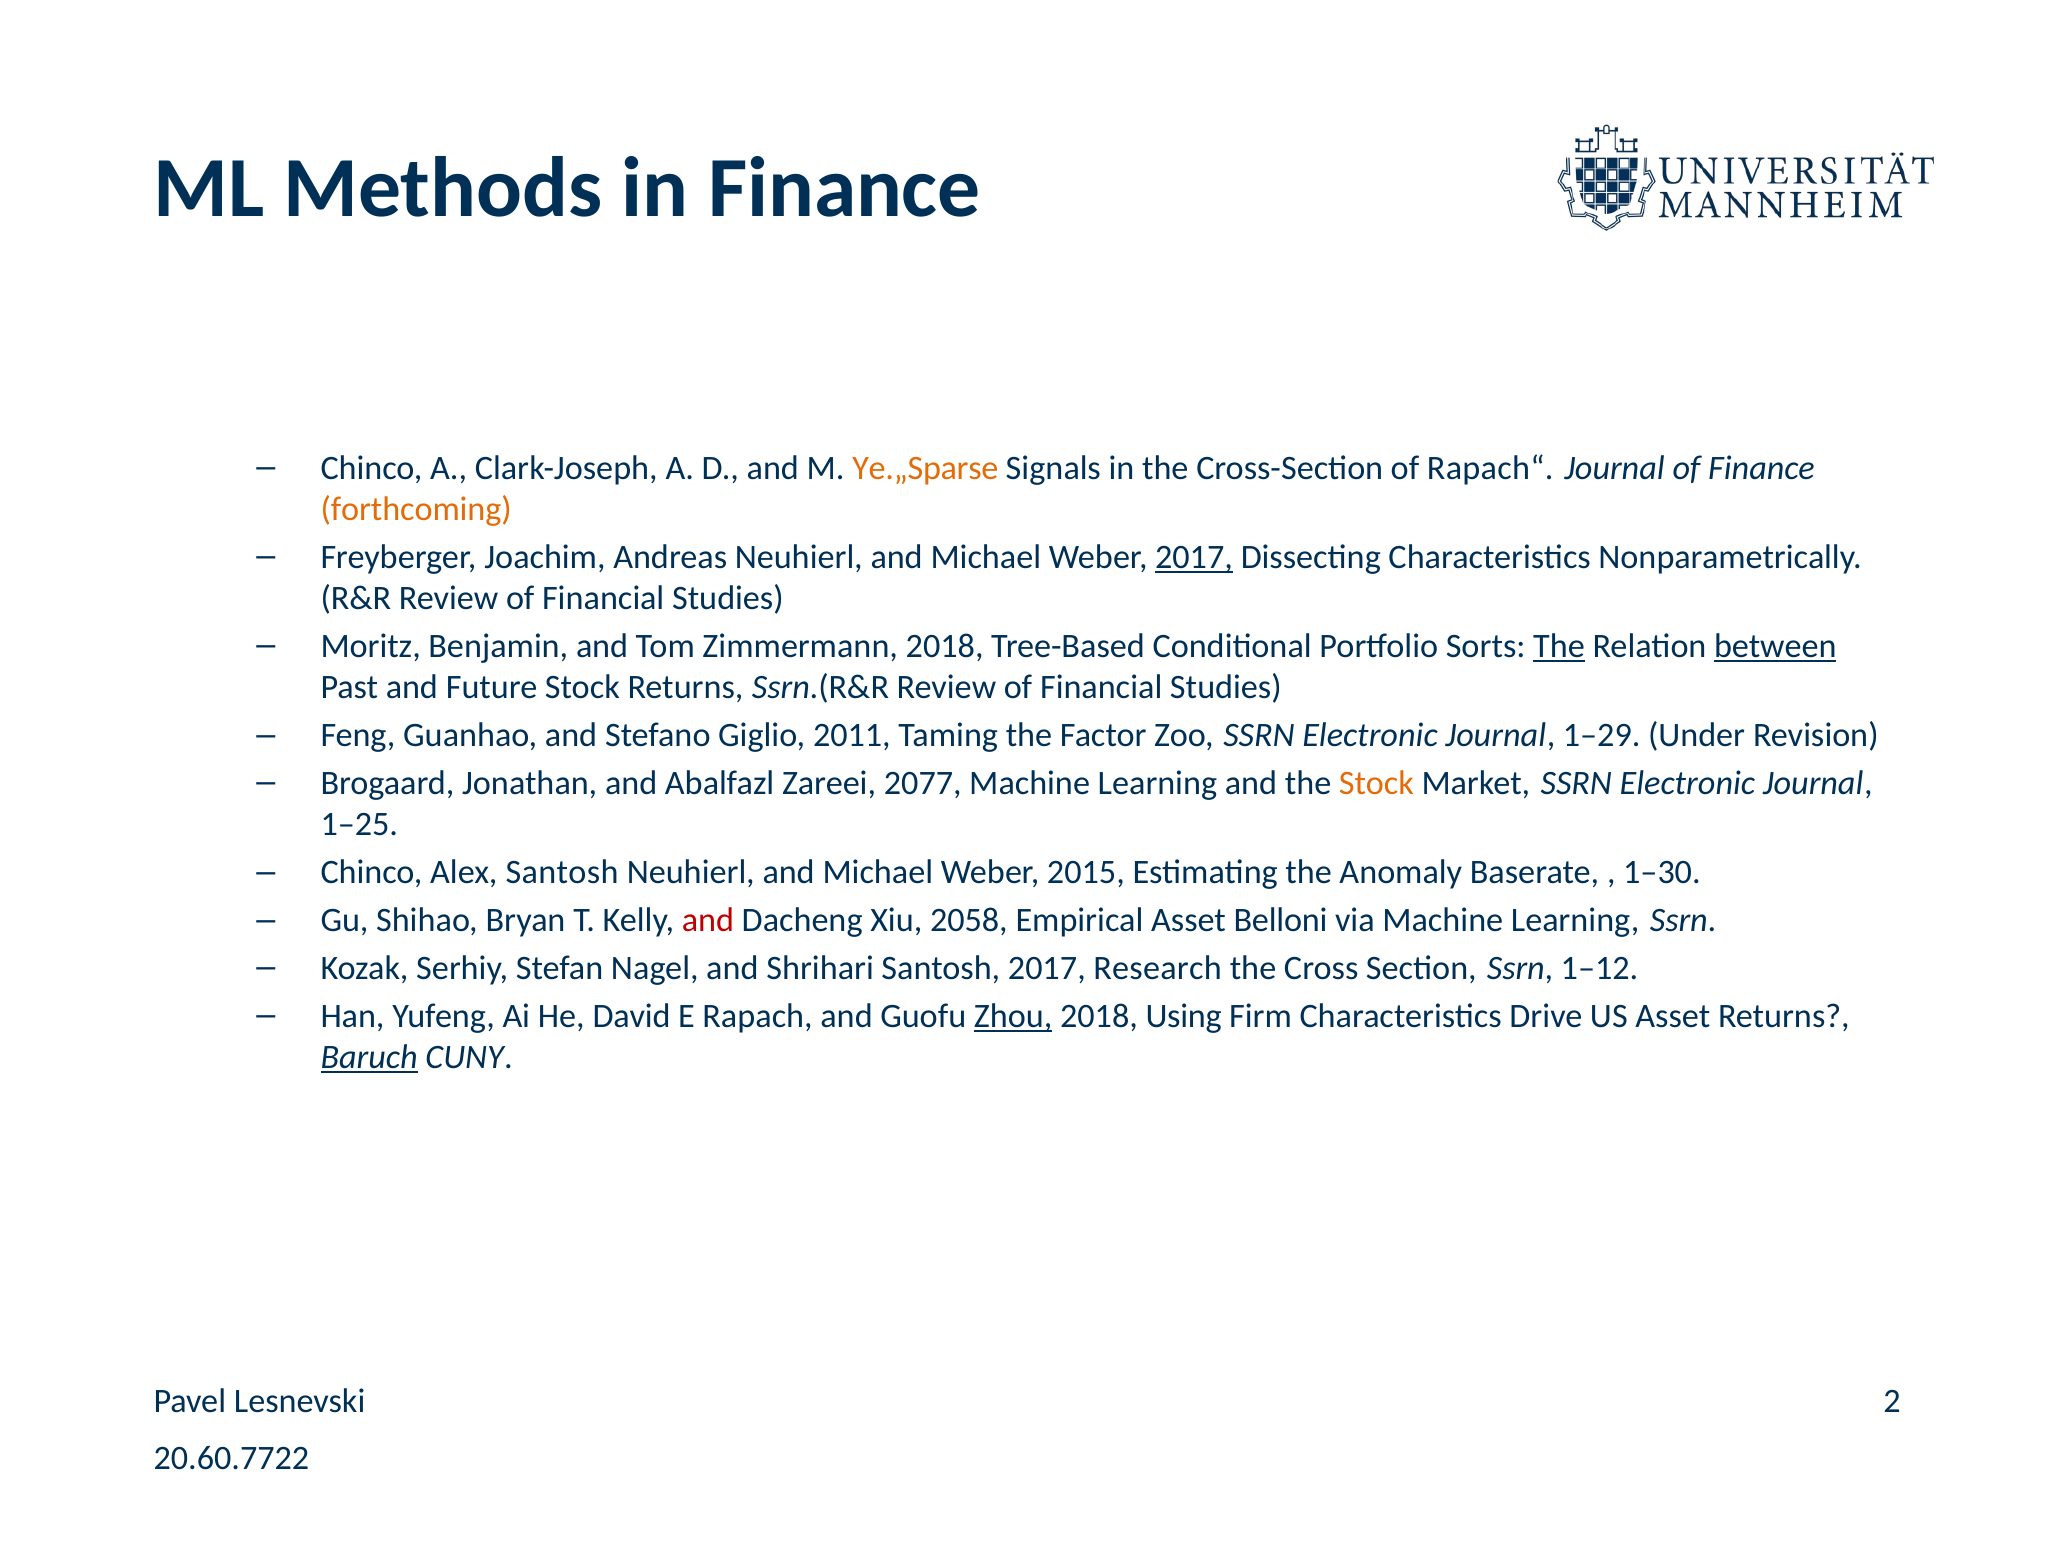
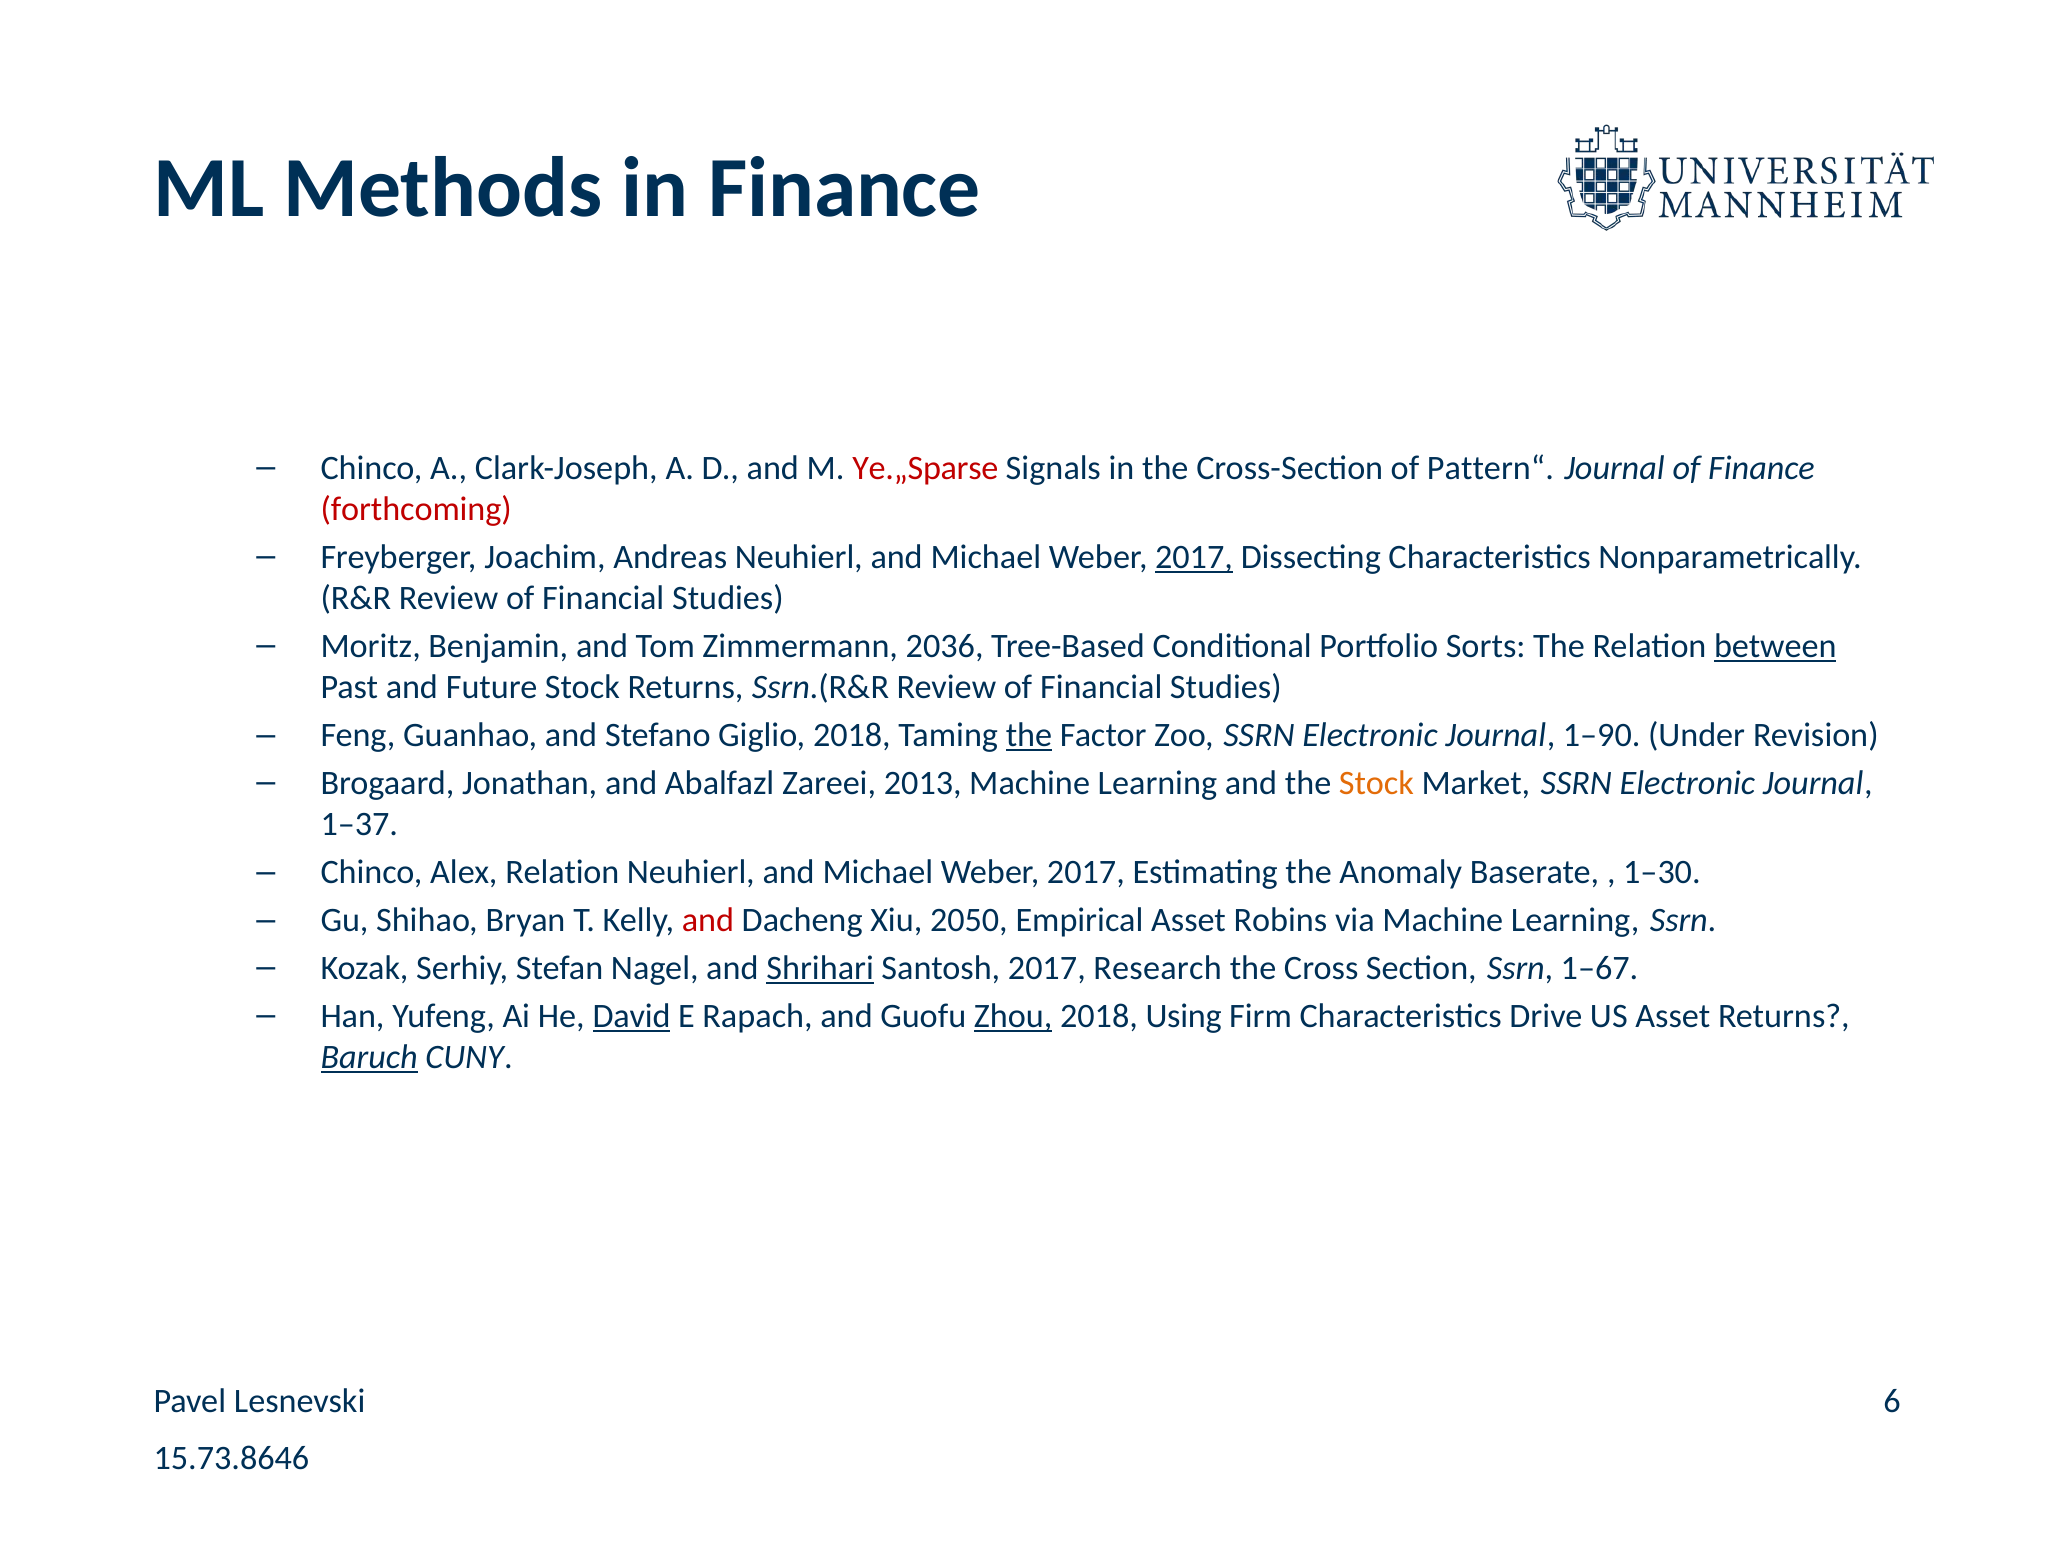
Ye.„Sparse colour: orange -> red
Rapach“: Rapach“ -> Pattern“
forthcoming colour: orange -> red
Zimmermann 2018: 2018 -> 2036
The at (1559, 646) underline: present -> none
Giglio 2011: 2011 -> 2018
the at (1029, 735) underline: none -> present
1–29: 1–29 -> 1–90
2077: 2077 -> 2013
1–25: 1–25 -> 1–37
Alex Santosh: Santosh -> Relation
2015 at (1086, 872): 2015 -> 2017
2058: 2058 -> 2050
Belloni: Belloni -> Robins
Shrihari underline: none -> present
1–12: 1–12 -> 1–67
David underline: none -> present
2: 2 -> 6
20.60.7722: 20.60.7722 -> 15.73.8646
